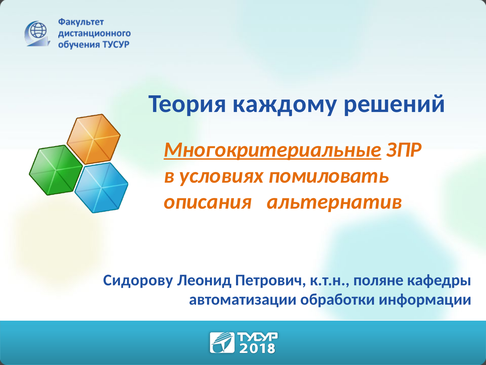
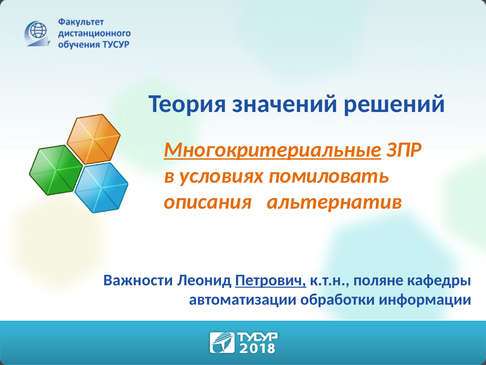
каждому: каждому -> значений
Сидорову: Сидорову -> Важности
Петрович underline: none -> present
